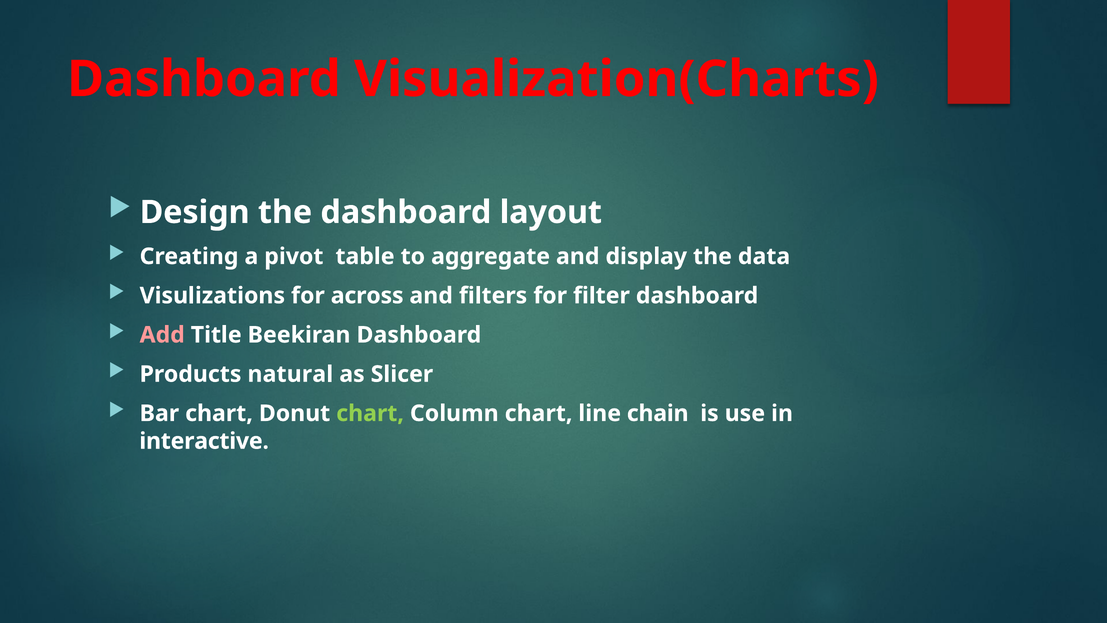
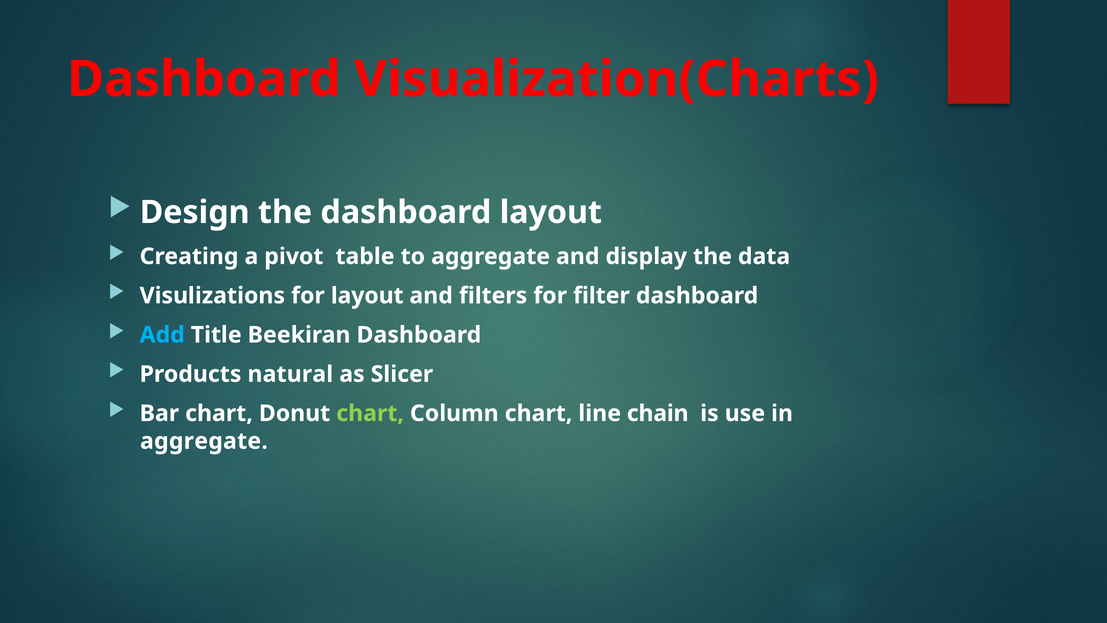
for across: across -> layout
Add colour: pink -> light blue
interactive at (204, 441): interactive -> aggregate
